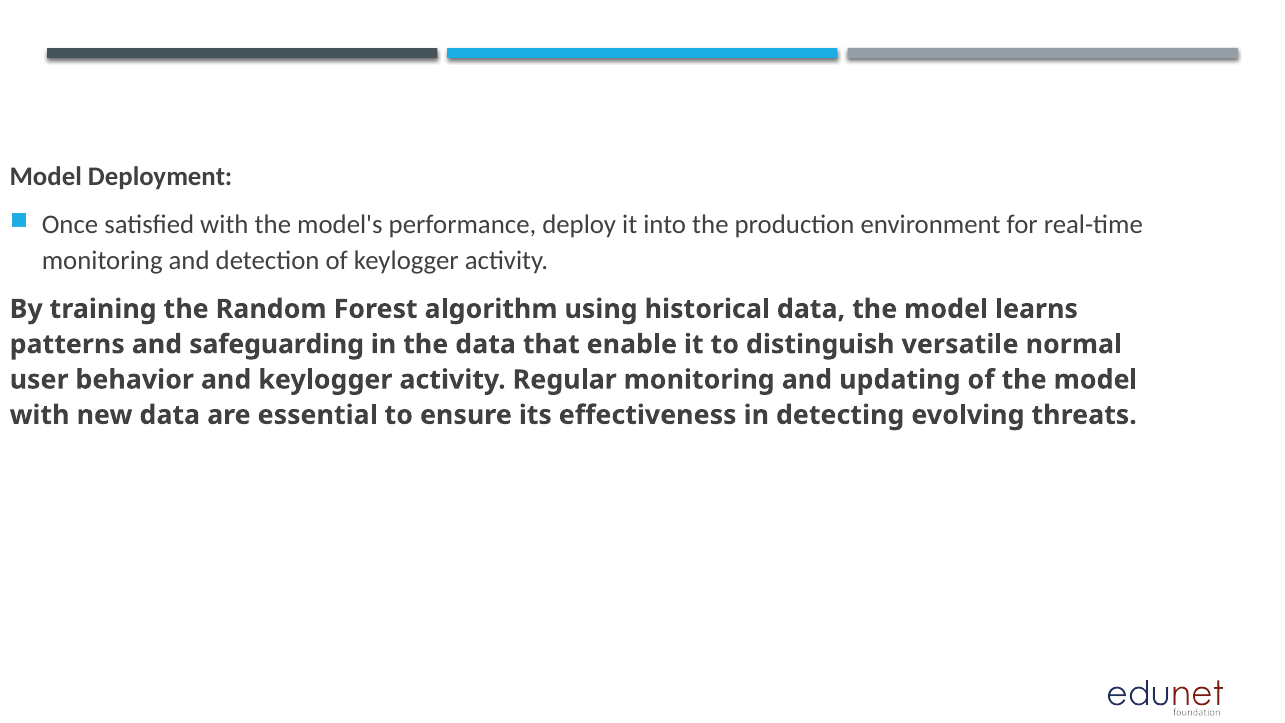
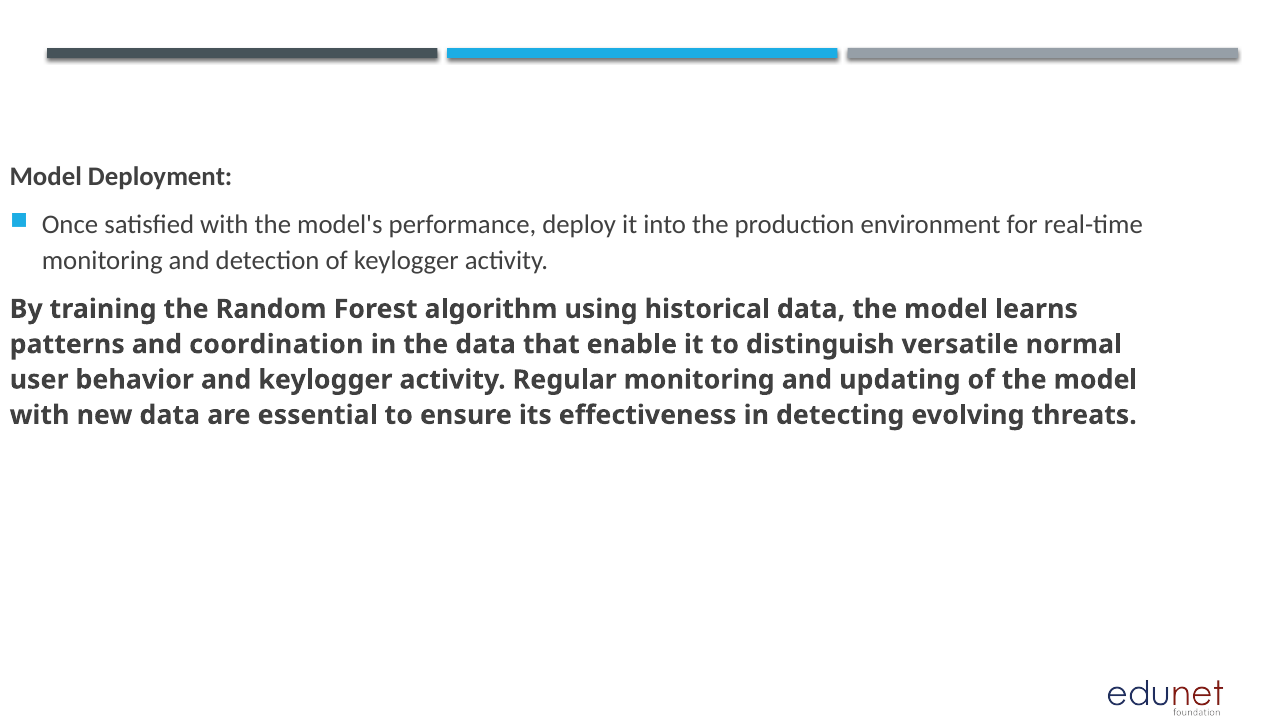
safeguarding: safeguarding -> coordination
